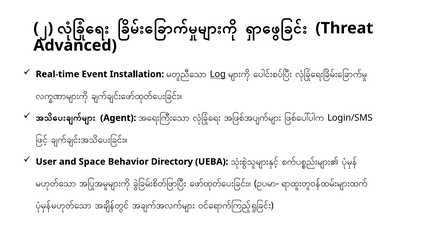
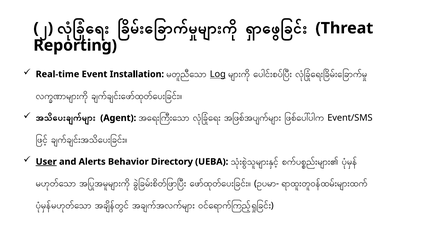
Advanced: Advanced -> Reporting
Login/SMS: Login/SMS -> Event/SMS
User underline: none -> present
Space: Space -> Alerts
